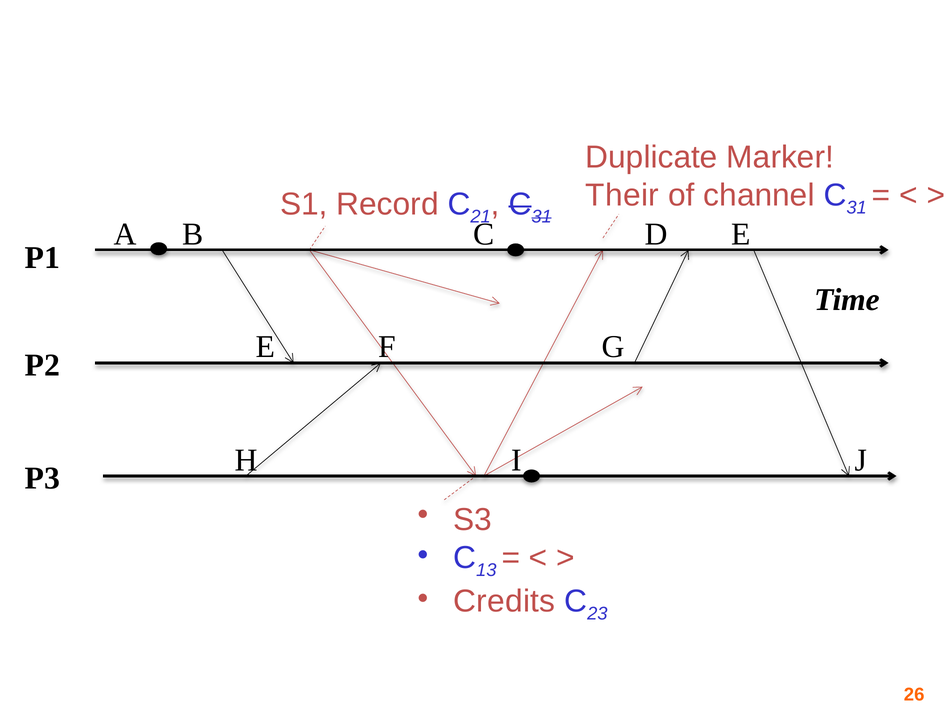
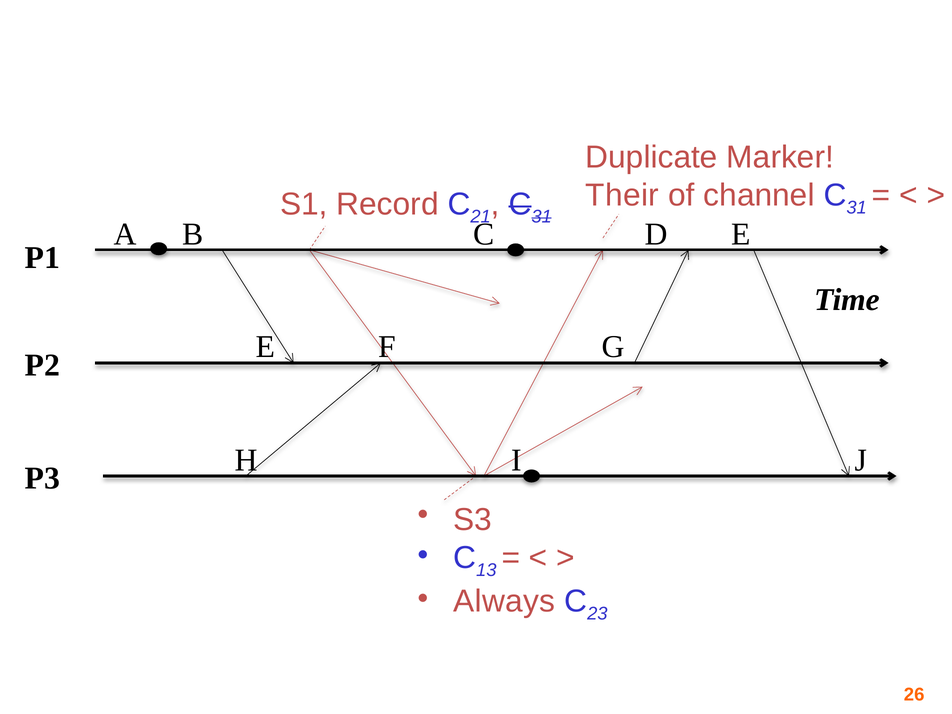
Credits: Credits -> Always
